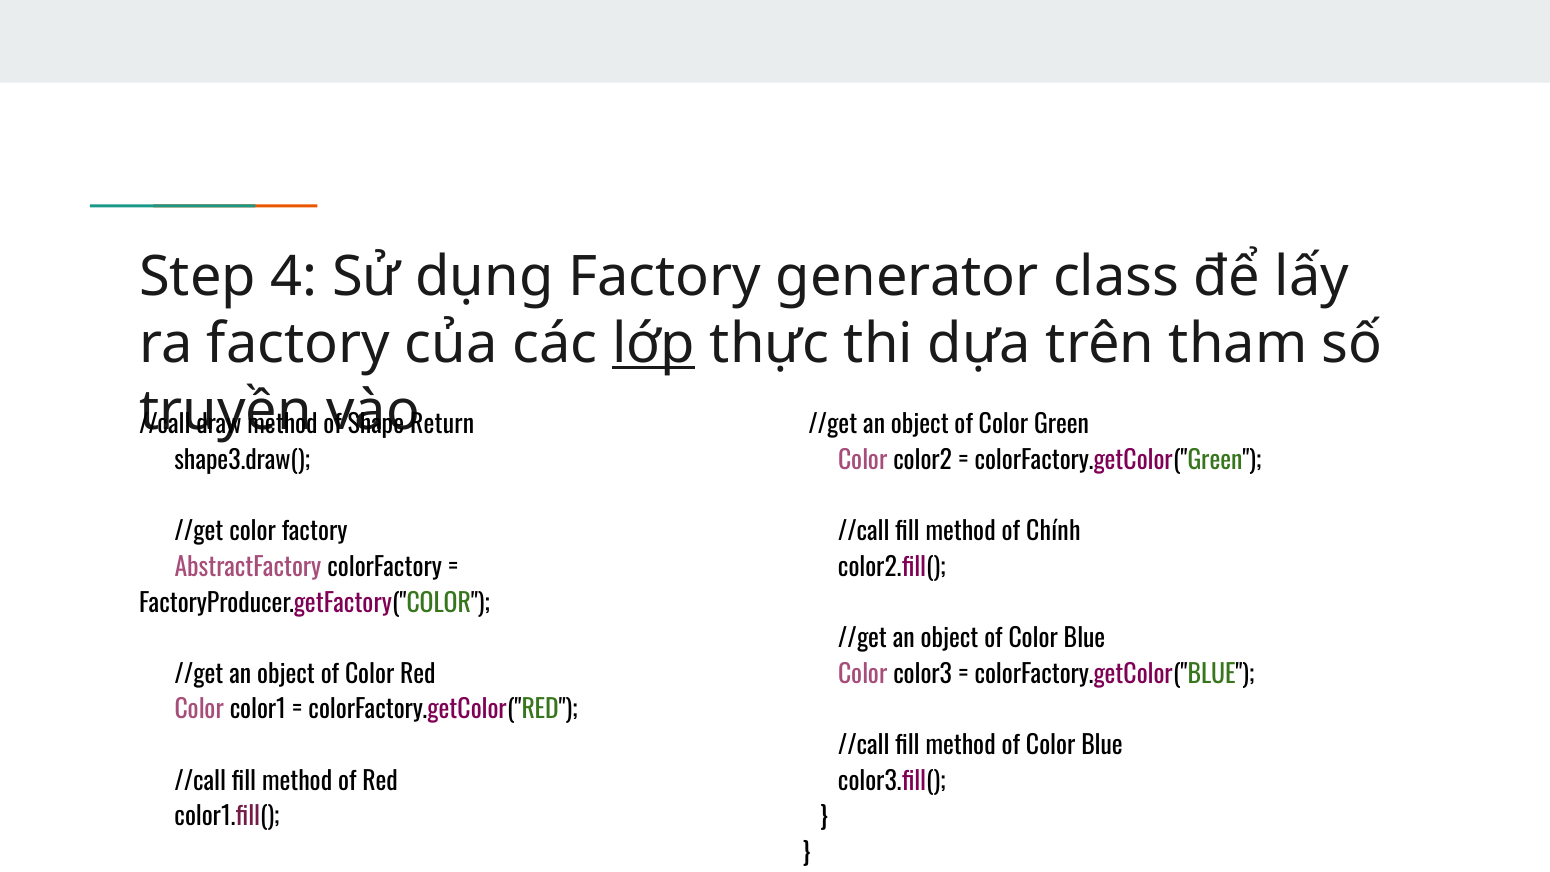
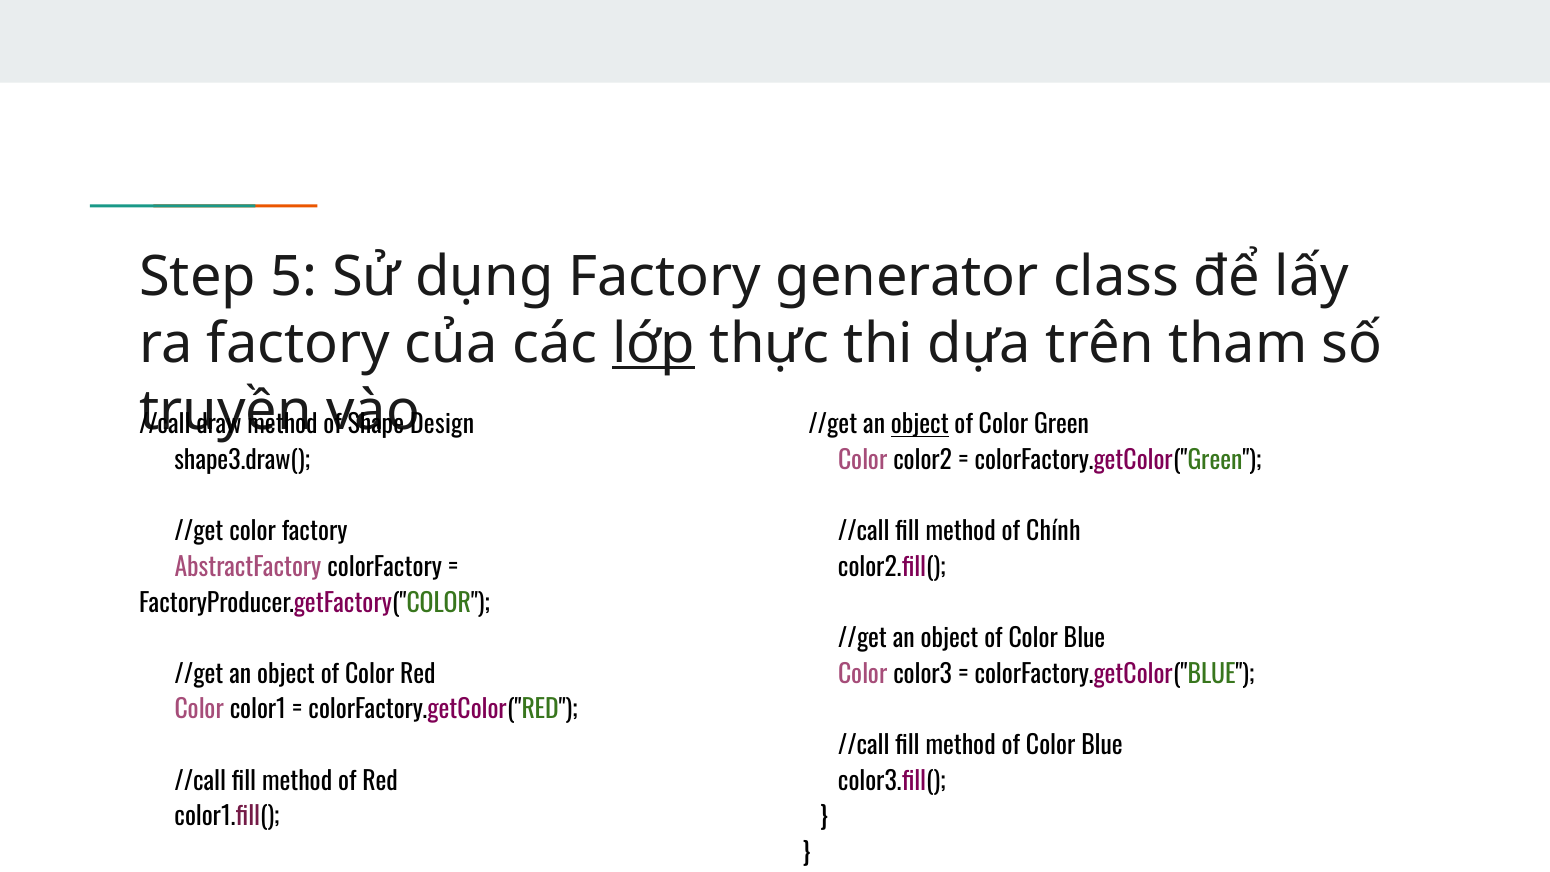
4: 4 -> 5
Return: Return -> Design
object at (920, 425) underline: none -> present
